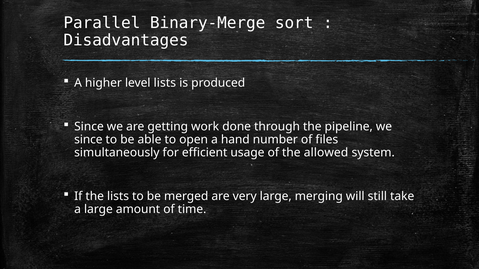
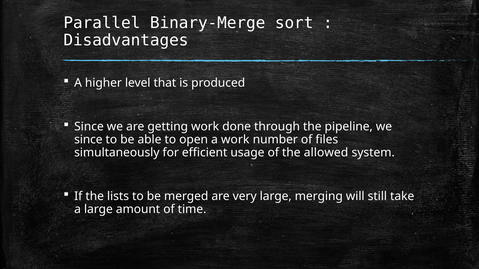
level lists: lists -> that
a hand: hand -> work
